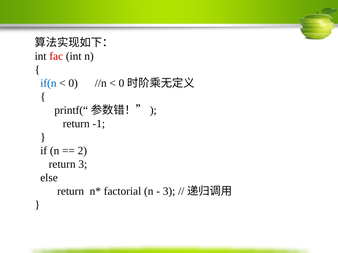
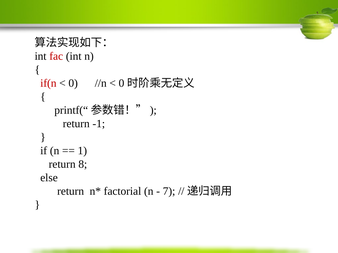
if(n colour: blue -> red
2: 2 -> 1
return 3: 3 -> 8
3 at (169, 192): 3 -> 7
